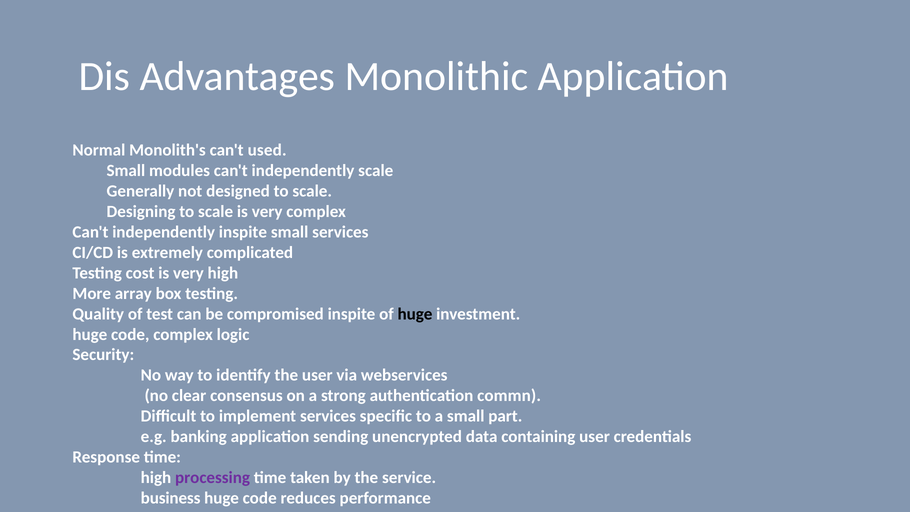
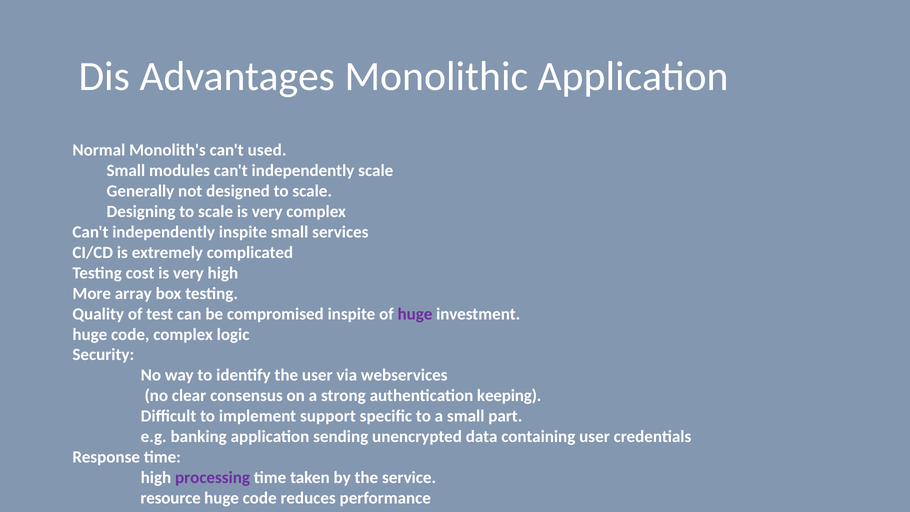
huge at (415, 314) colour: black -> purple
commn: commn -> keeping
implement services: services -> support
business: business -> resource
